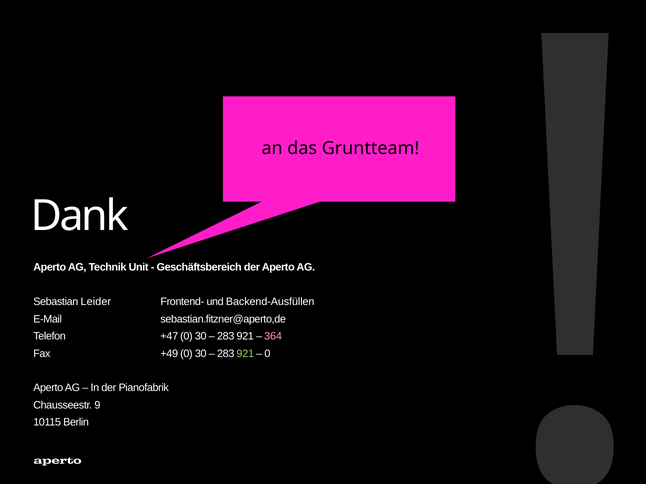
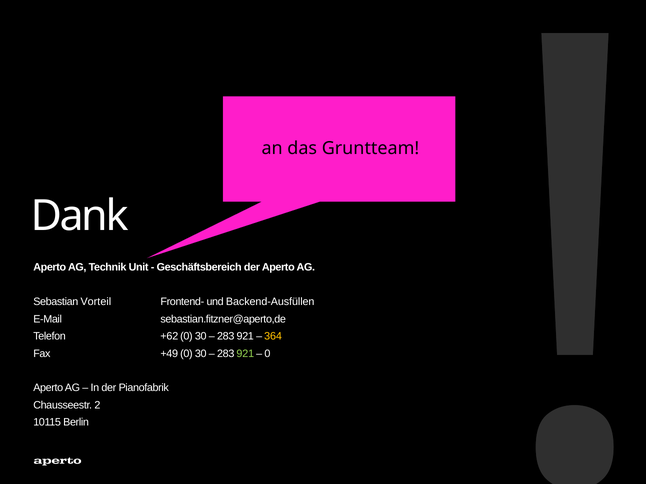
Leider: Leider -> Vorteil
+47: +47 -> +62
364 colour: pink -> yellow
9: 9 -> 2
